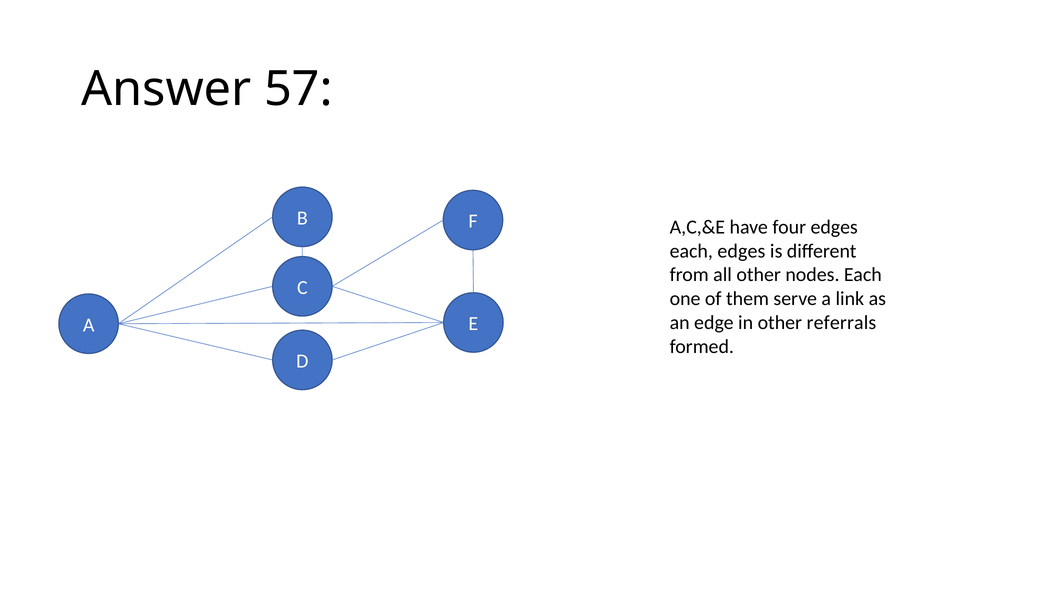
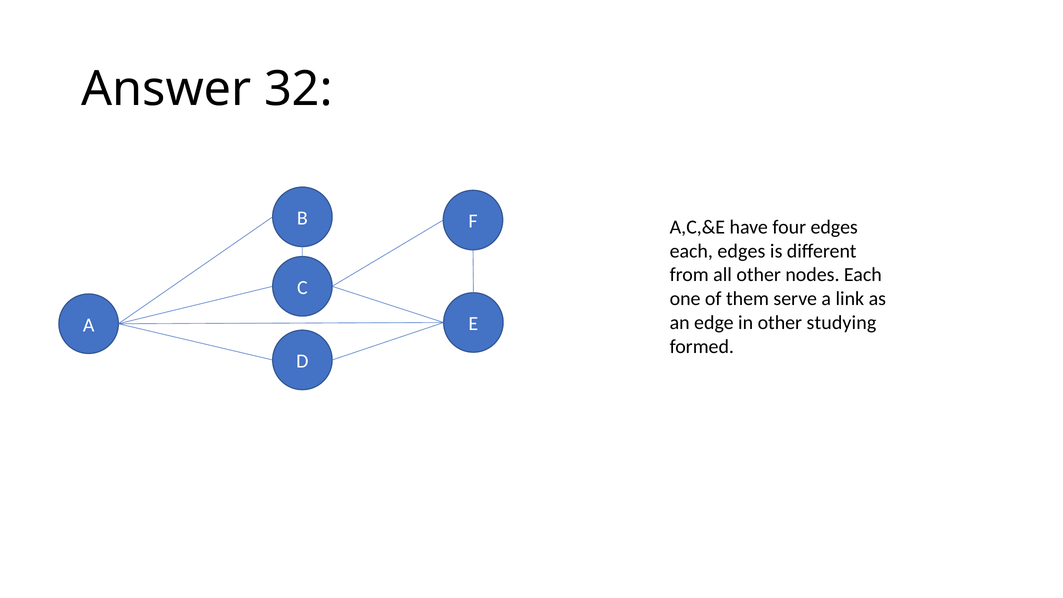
57: 57 -> 32
referrals: referrals -> studying
